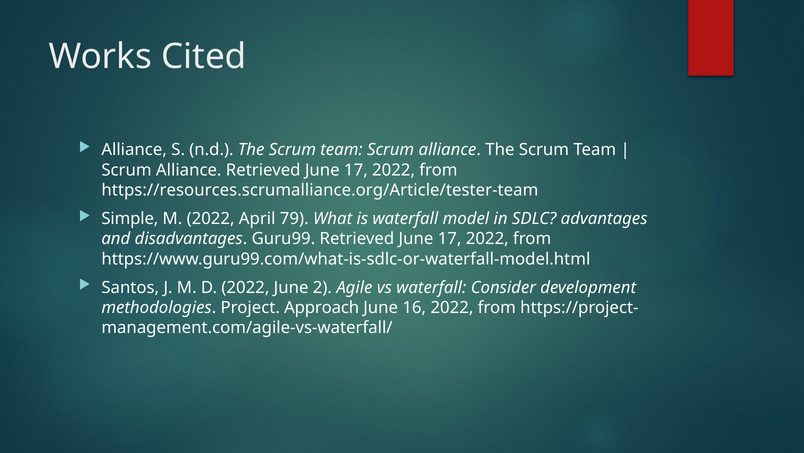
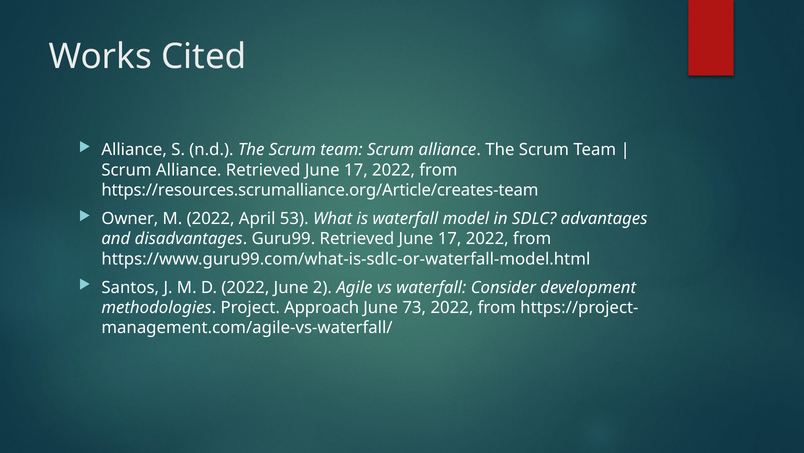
https://resources.scrumalliance.org/Article/tester-team: https://resources.scrumalliance.org/Article/tester-team -> https://resources.scrumalliance.org/Article/creates-team
Simple: Simple -> Owner
79: 79 -> 53
16: 16 -> 73
